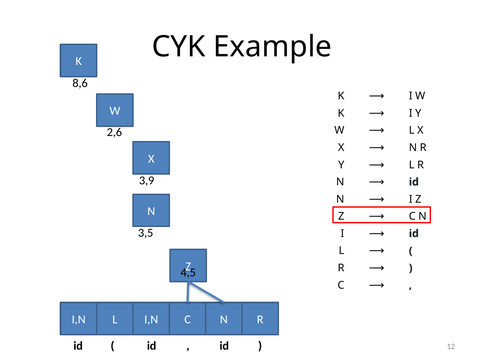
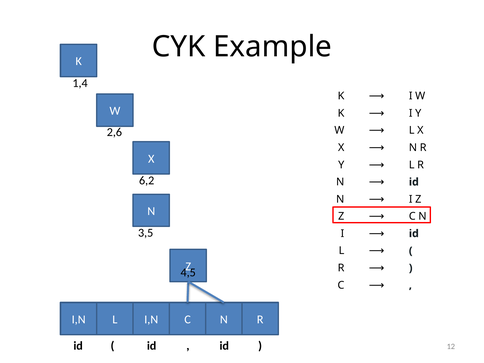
8,6: 8,6 -> 1,4
3,9: 3,9 -> 6,2
